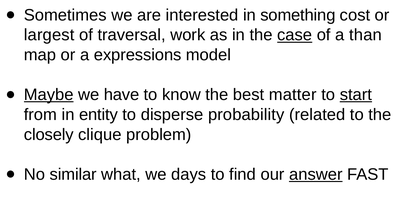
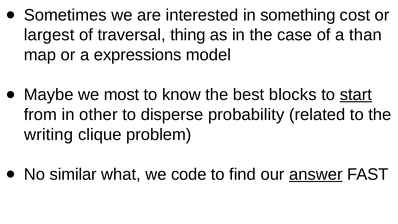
work: work -> thing
case underline: present -> none
Maybe underline: present -> none
have: have -> most
matter: matter -> blocks
entity: entity -> other
closely: closely -> writing
days: days -> code
